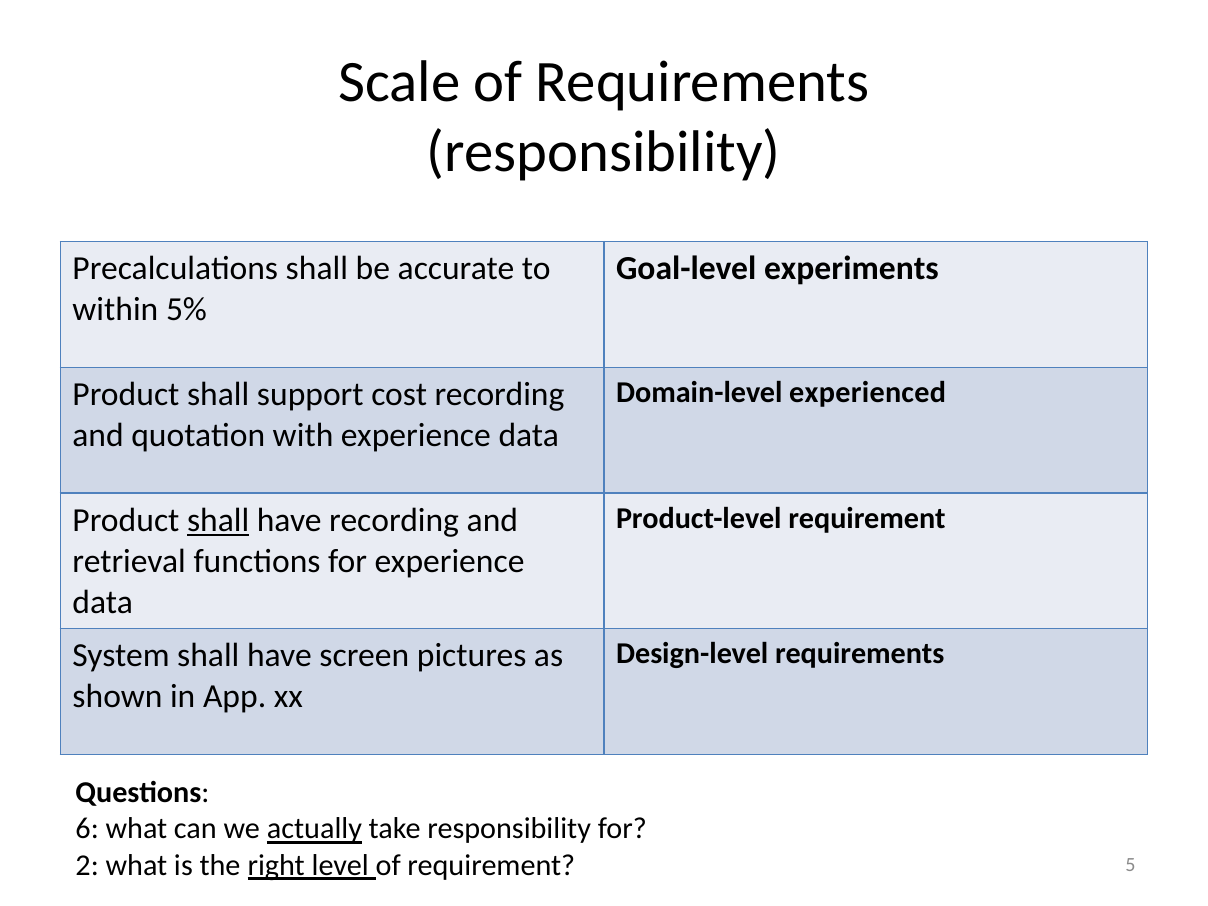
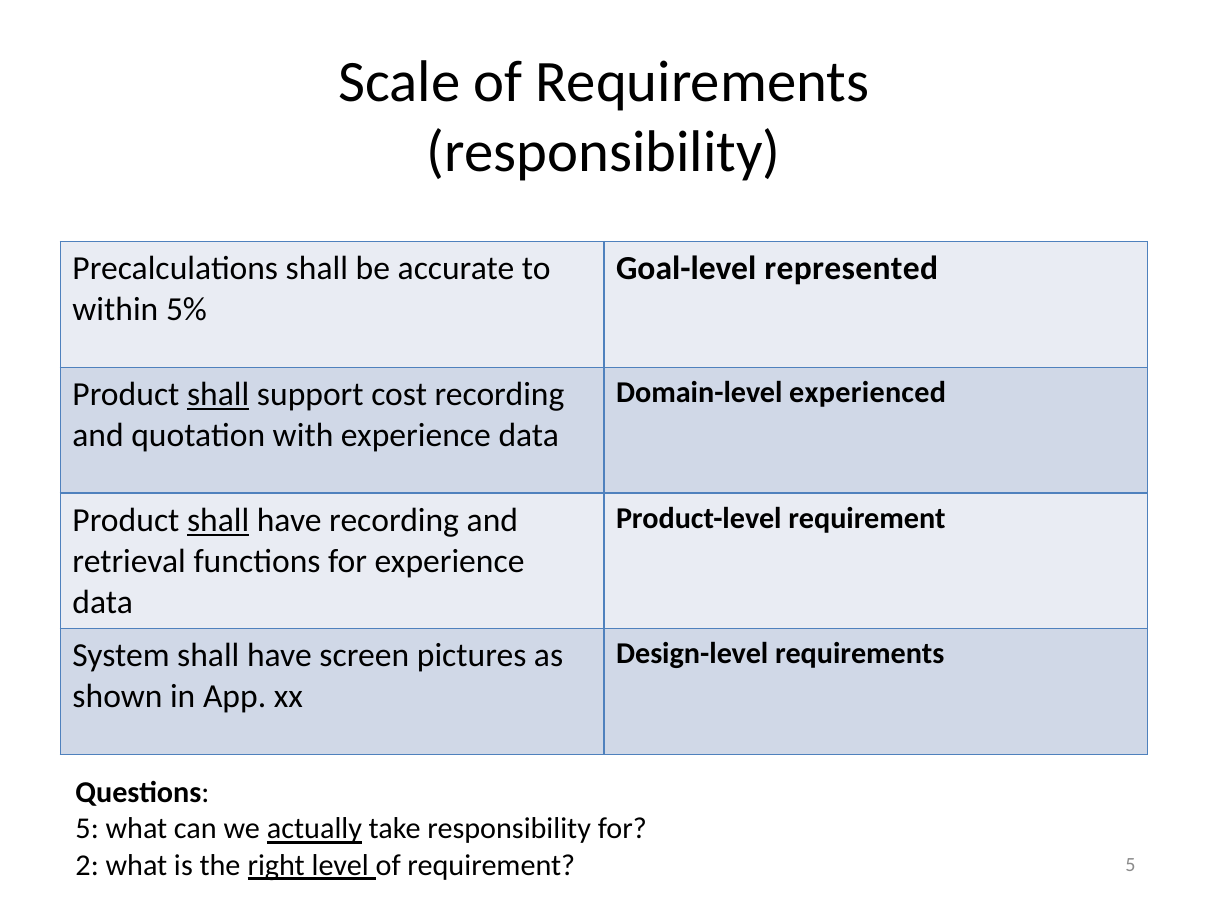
experiments: experiments -> represented
shall at (218, 394) underline: none -> present
6 at (87, 829): 6 -> 5
